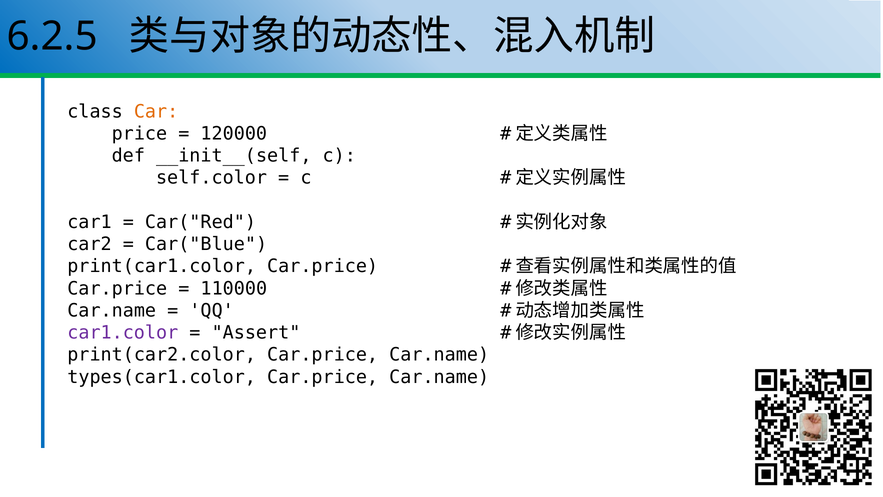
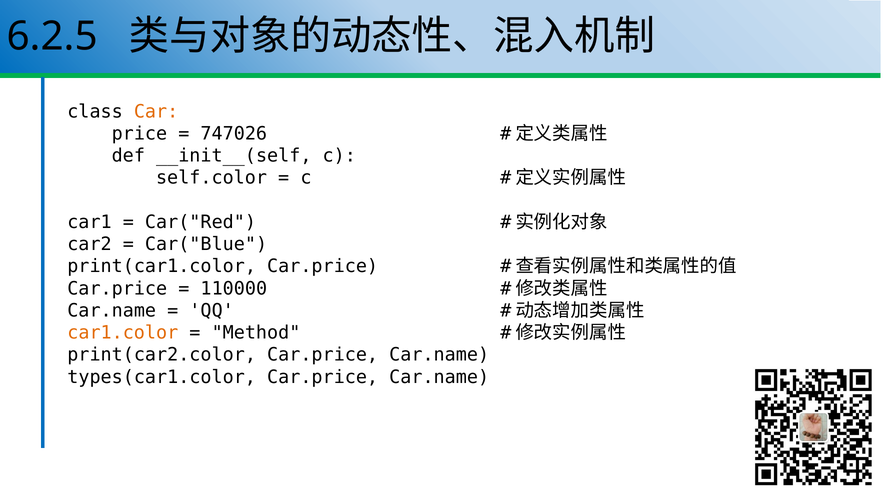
120000: 120000 -> 747026
car1.color colour: purple -> orange
Assert: Assert -> Method
